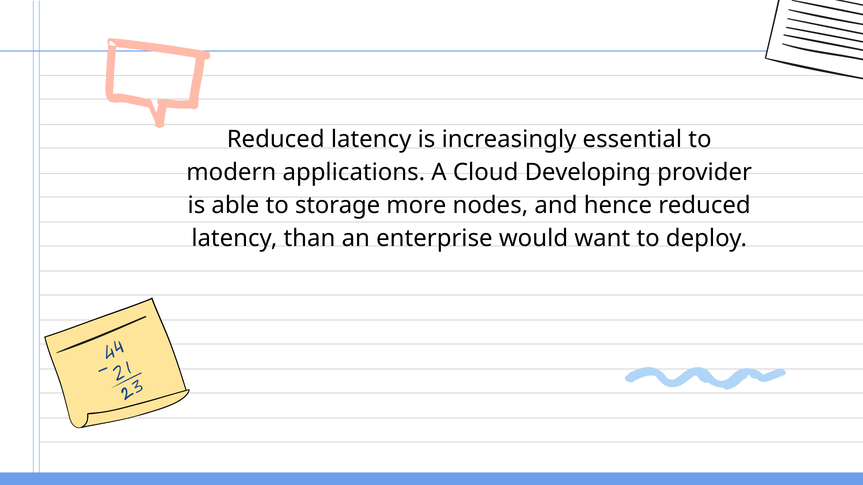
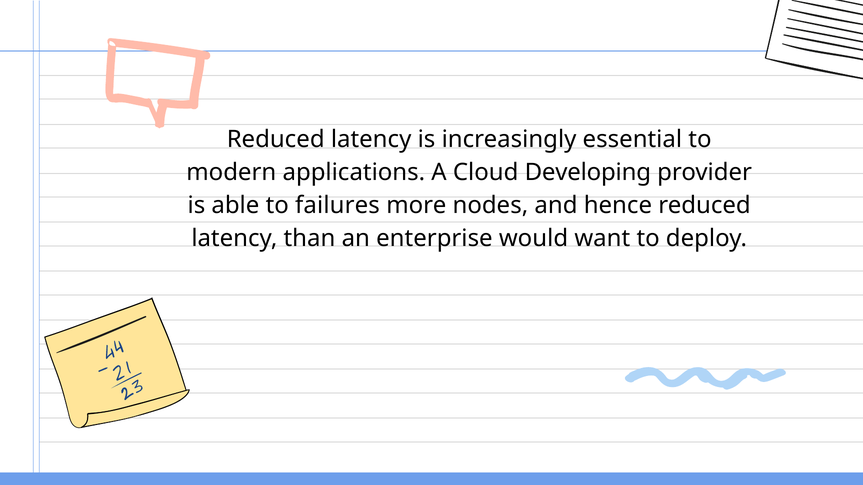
storage: storage -> failures
